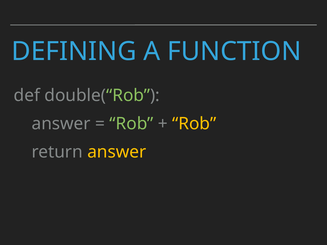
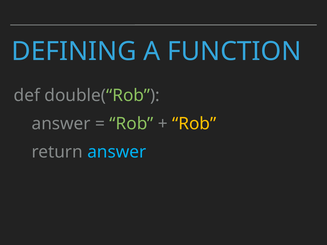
answer at (117, 152) colour: yellow -> light blue
